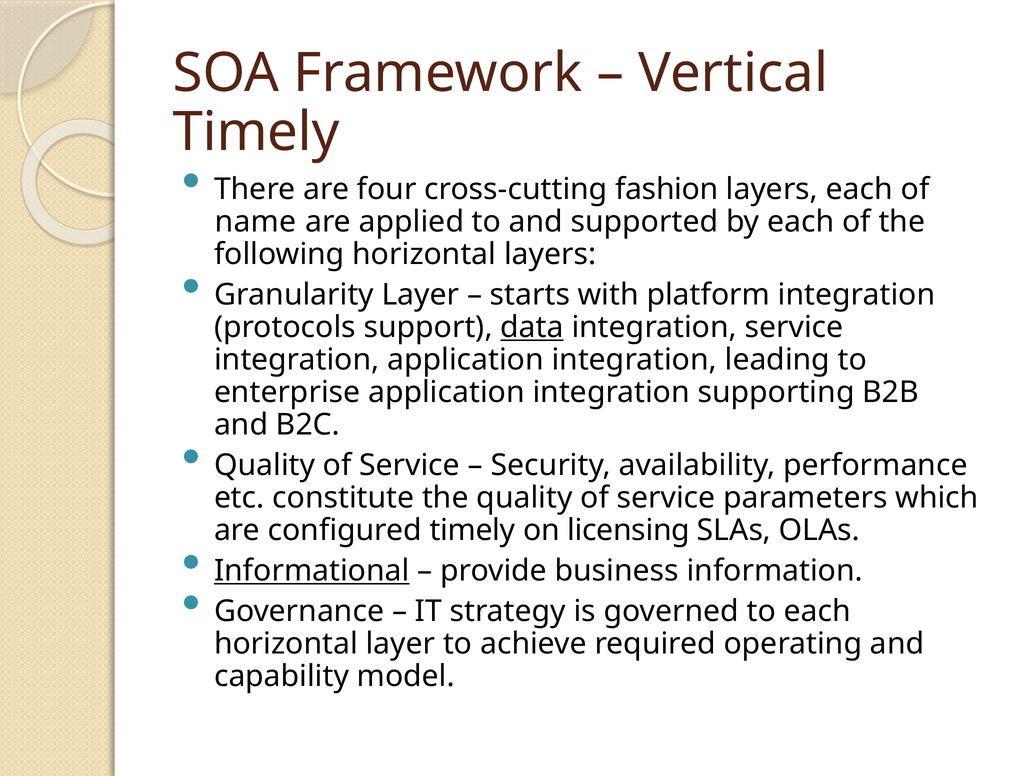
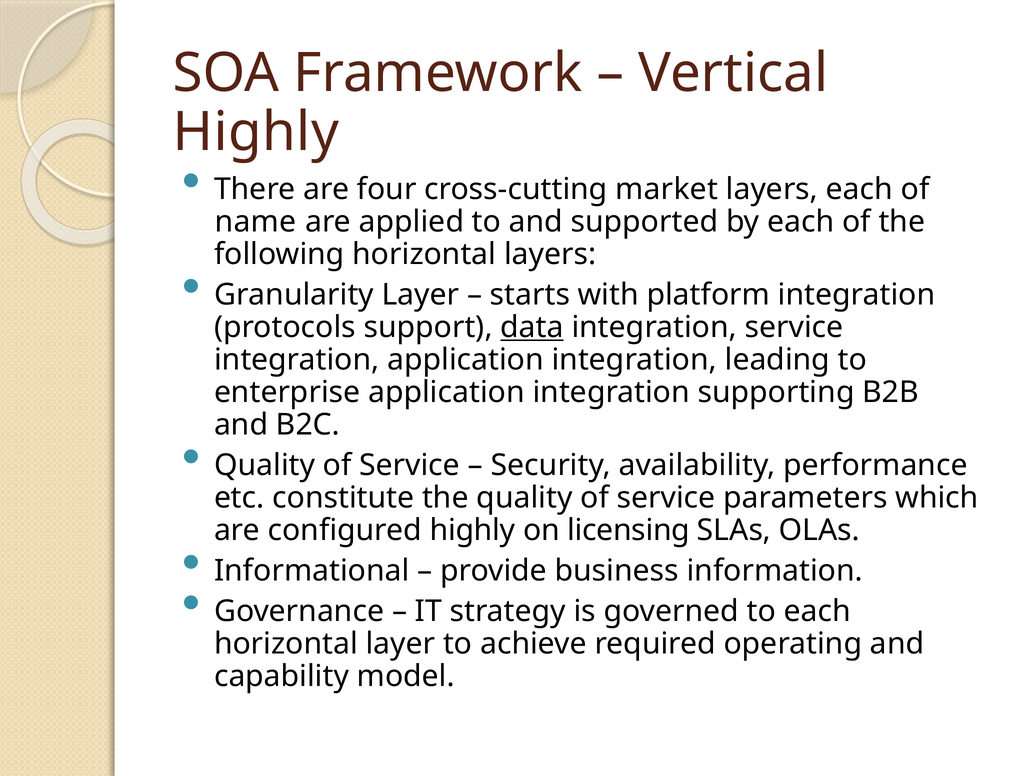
Timely at (256, 132): Timely -> Highly
fashion: fashion -> market
configured timely: timely -> highly
Informational underline: present -> none
